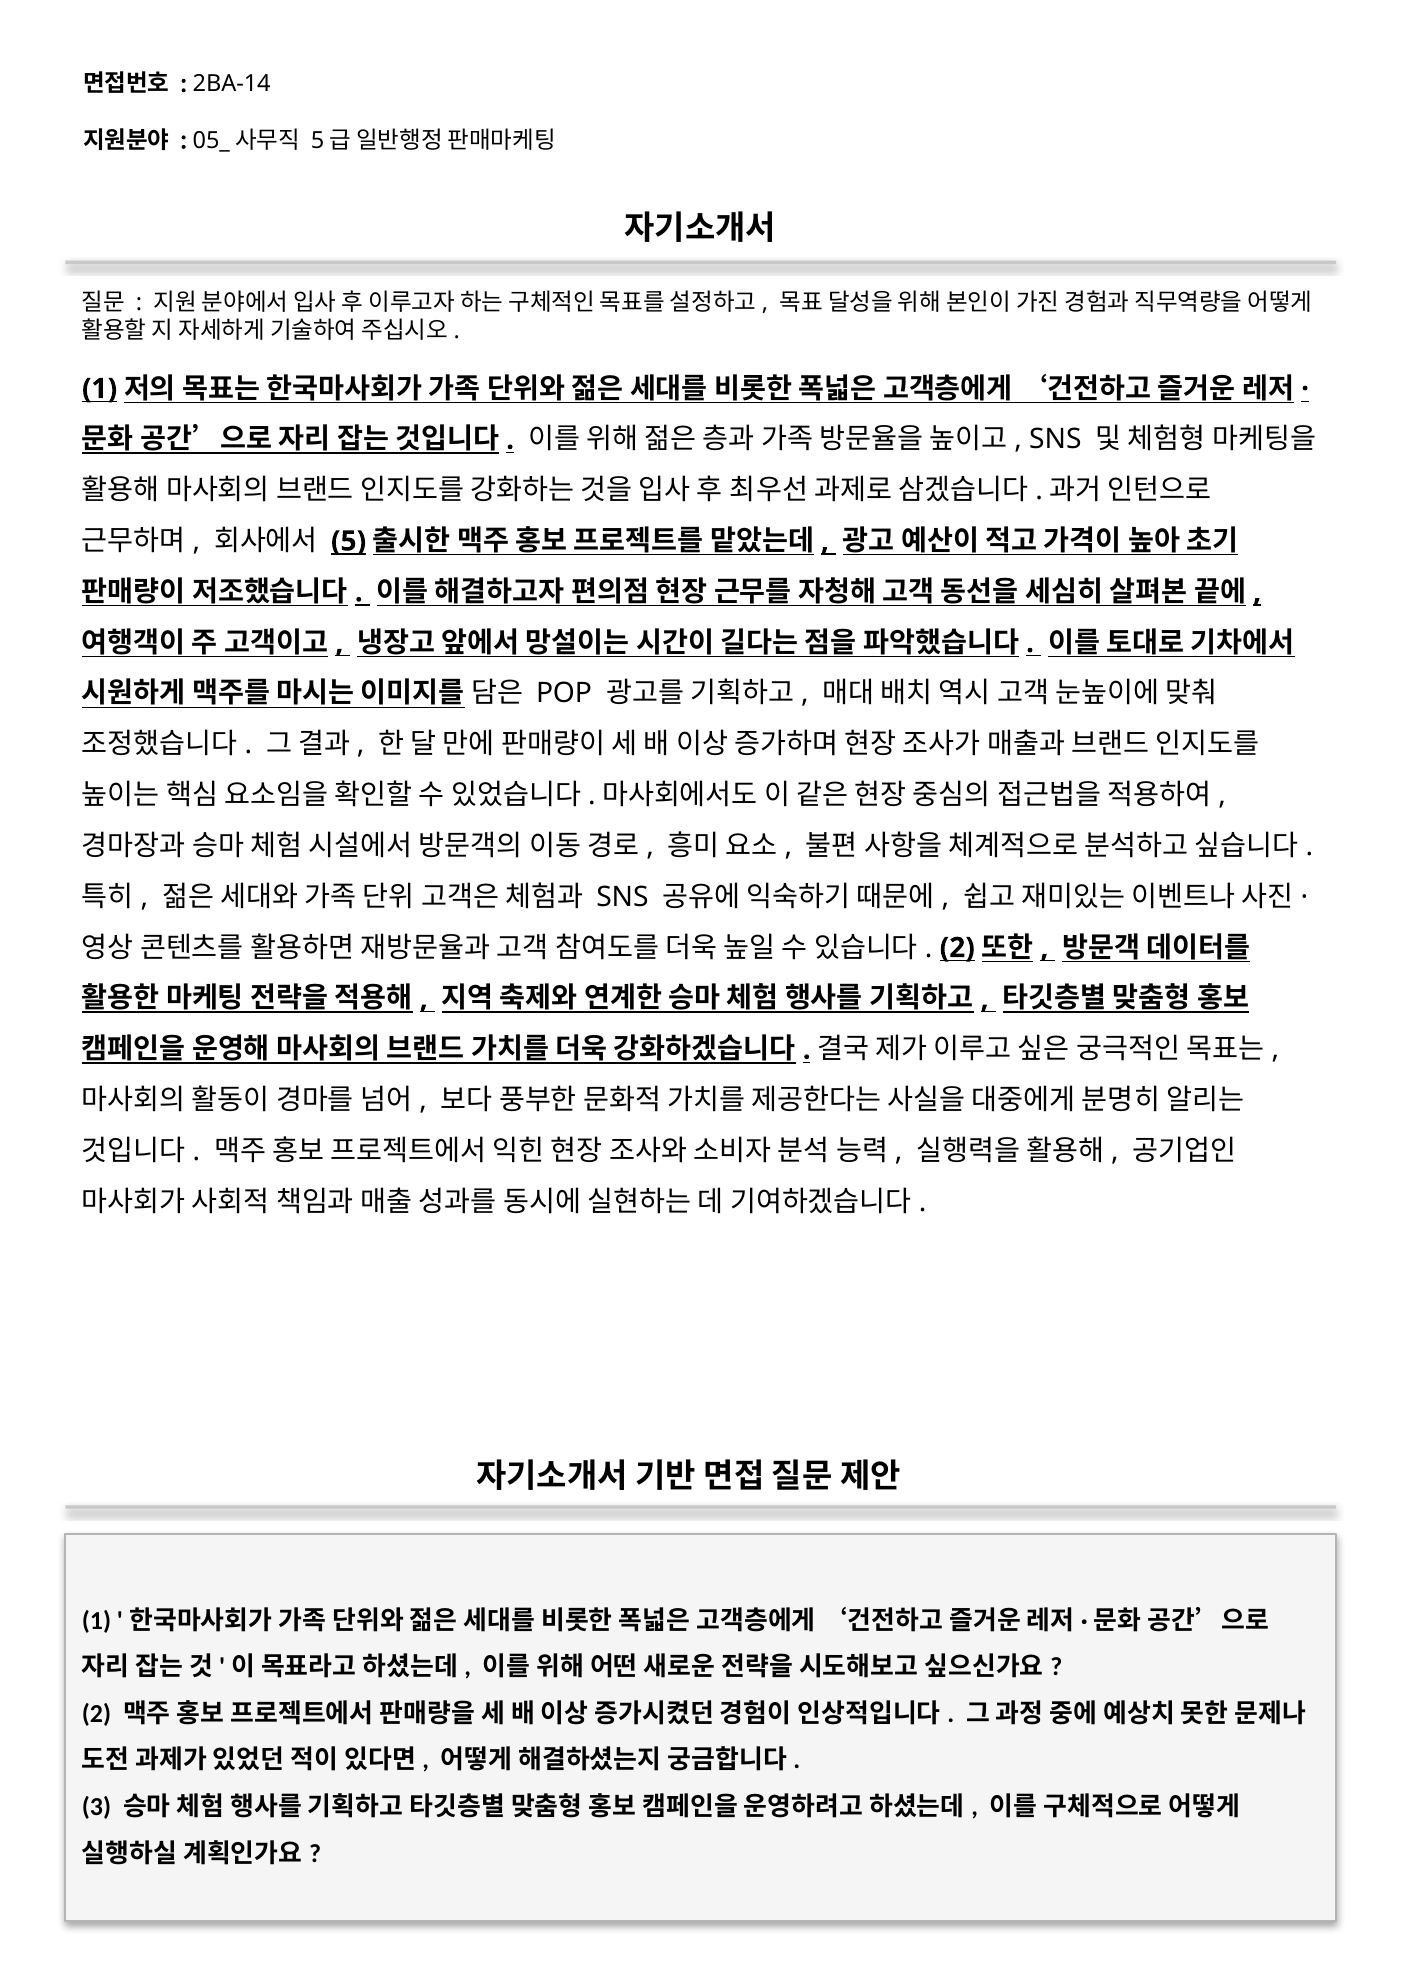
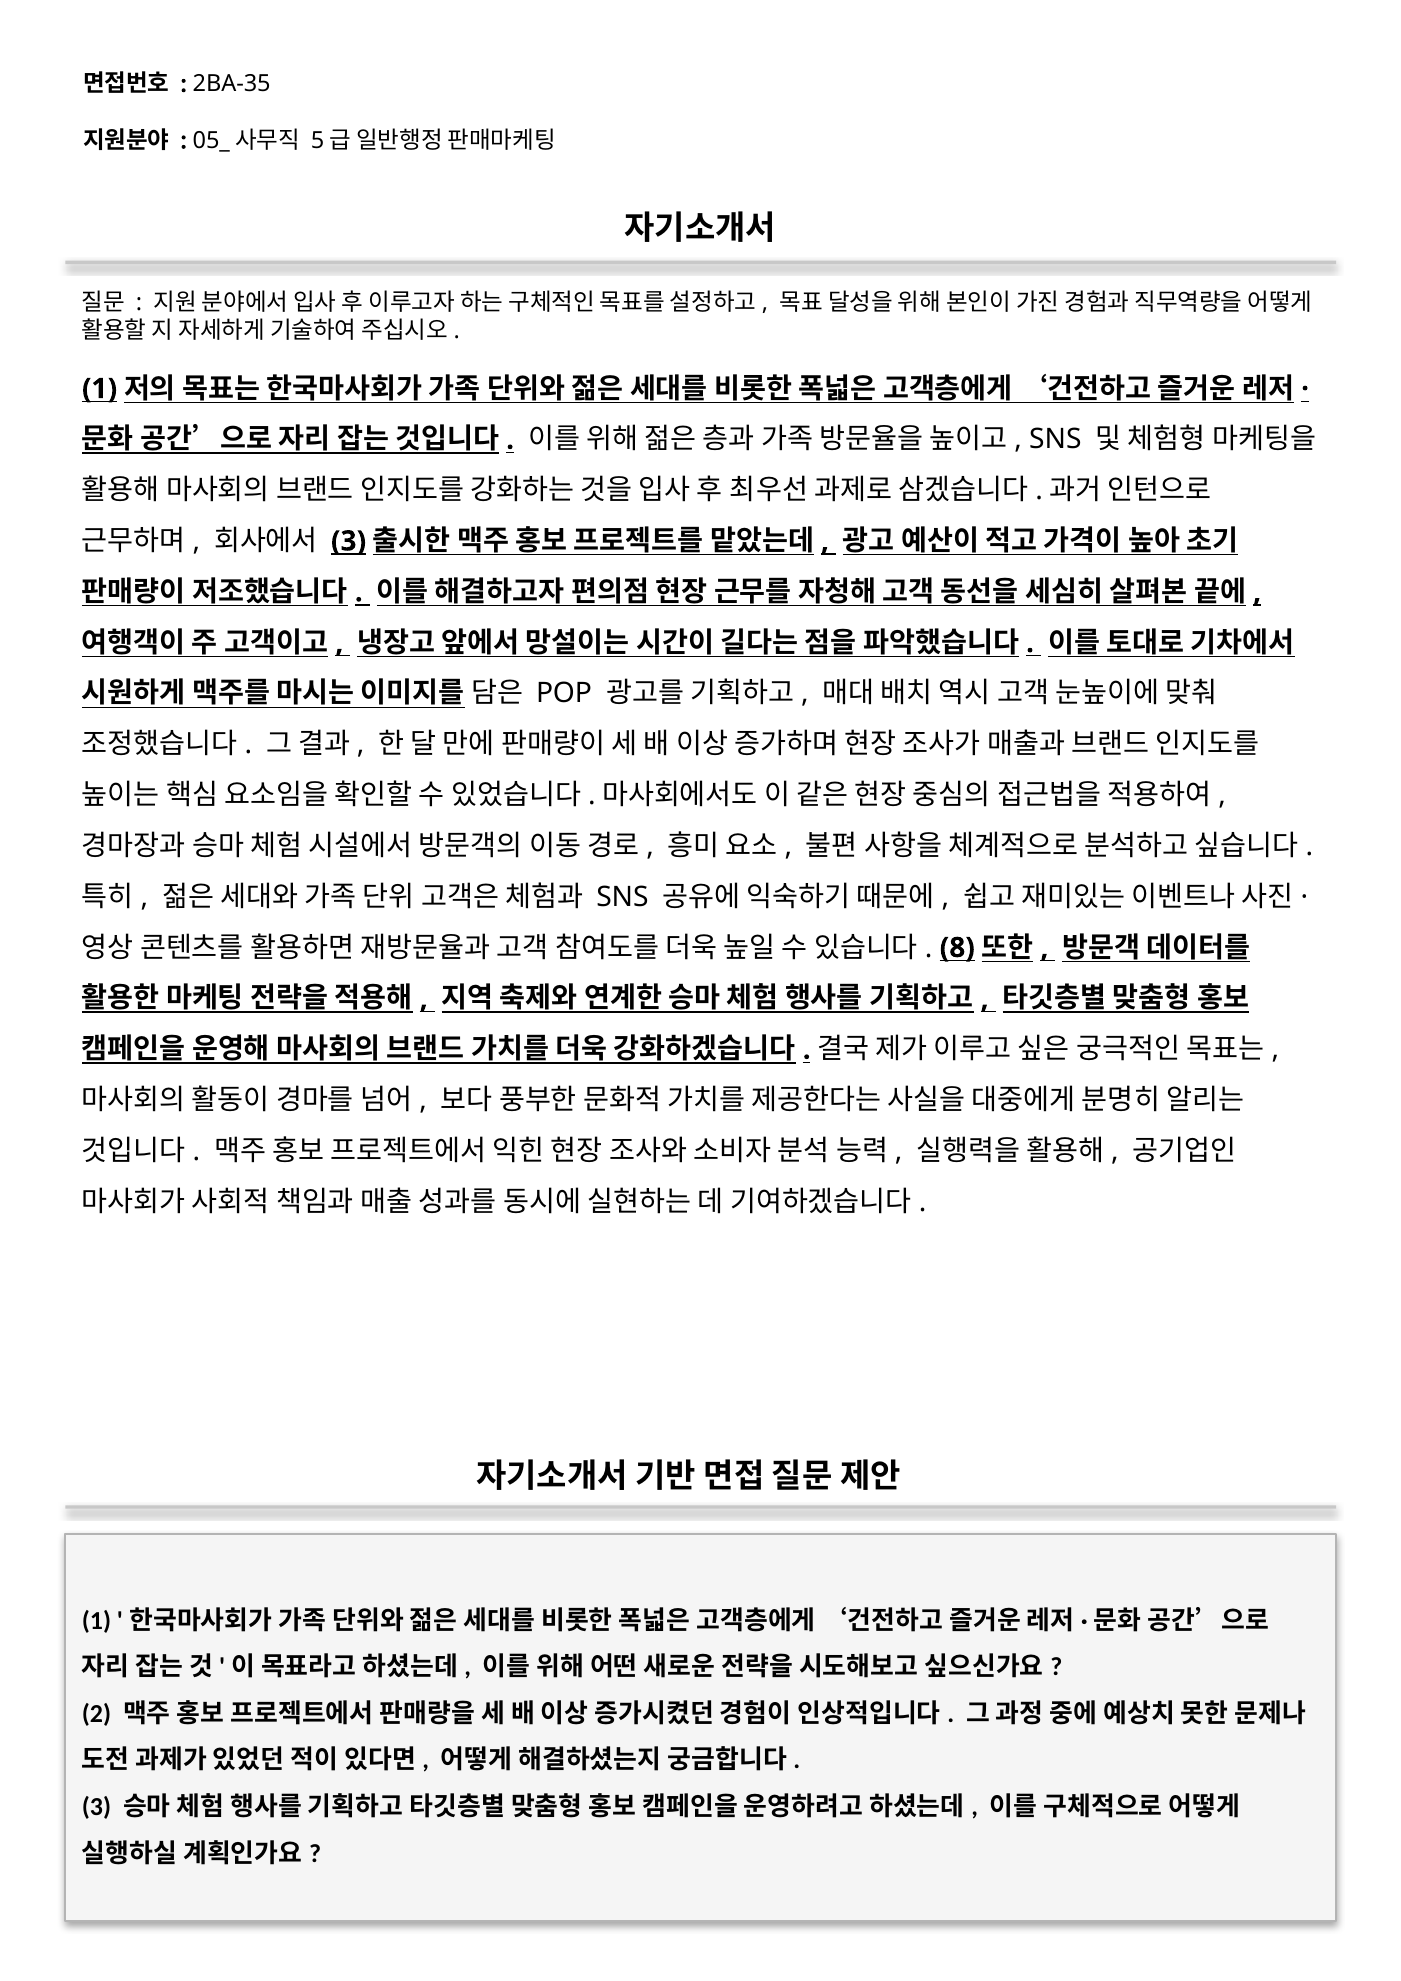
2BA-14: 2BA-14 -> 2BA-35
5 at (349, 541): 5 -> 3
2 at (957, 948): 2 -> 8
